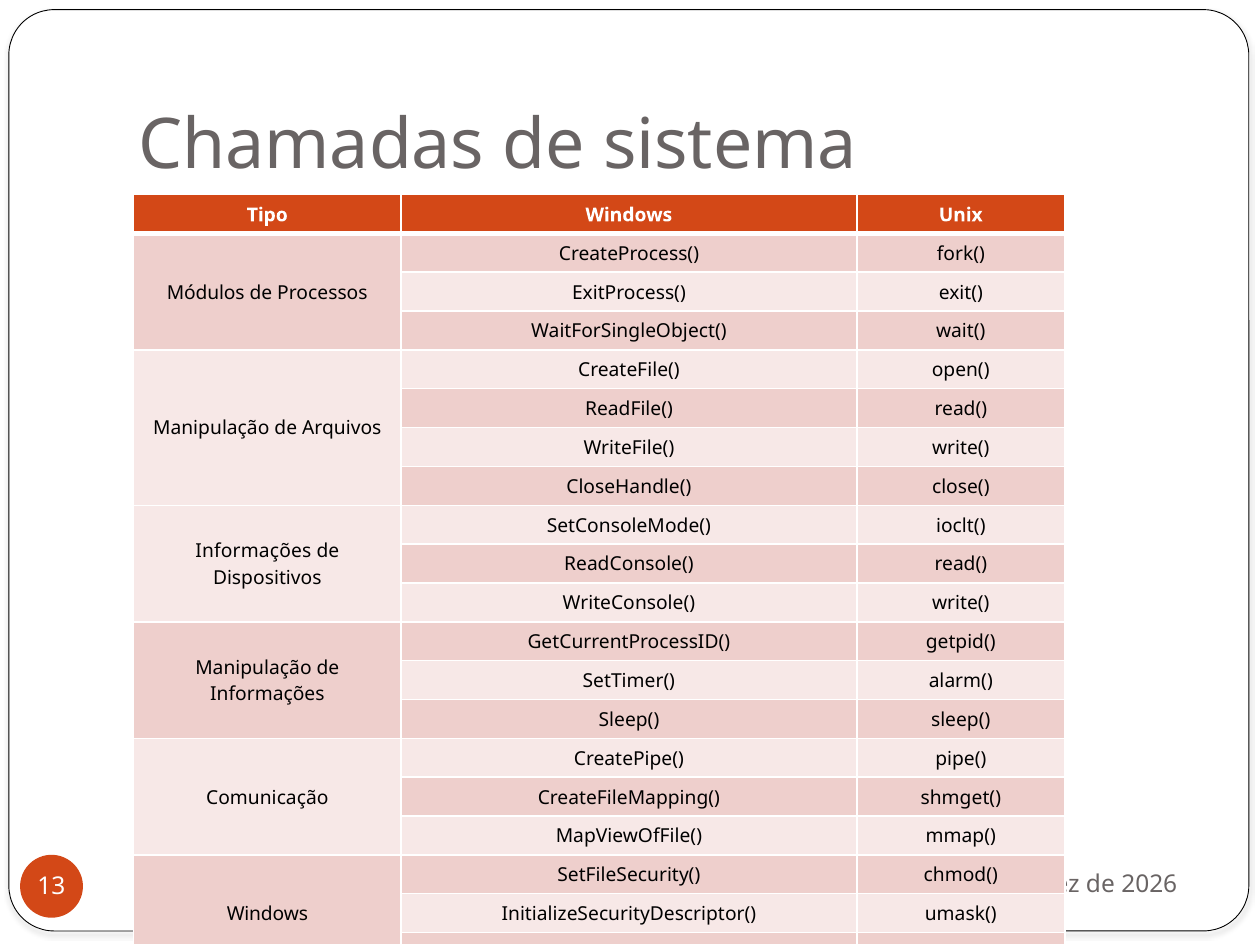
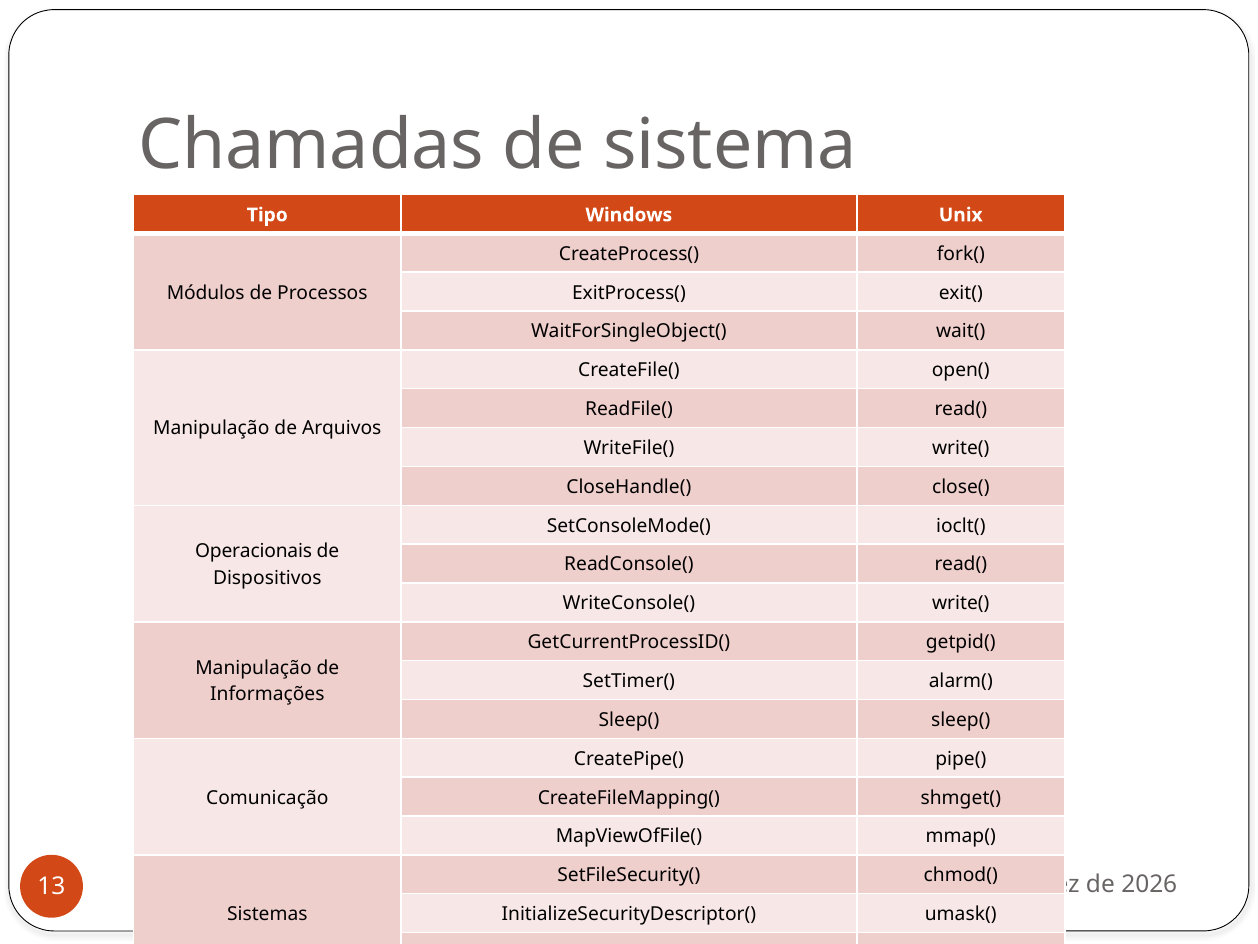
Informações at (253, 551): Informações -> Operacionais
Windows at (267, 914): Windows -> Sistemas
